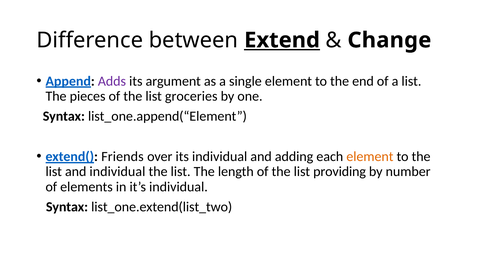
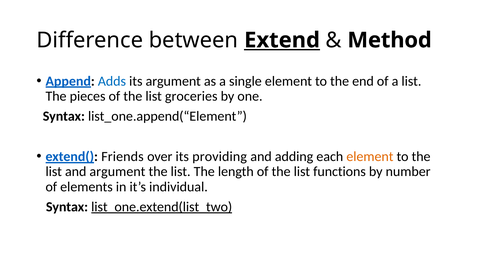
Change: Change -> Method
Adds colour: purple -> blue
its individual: individual -> providing
and individual: individual -> argument
providing: providing -> functions
list_one.extend(list_two underline: none -> present
